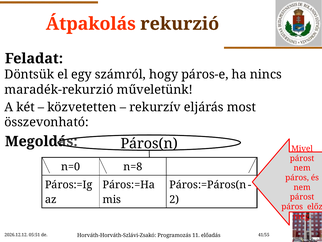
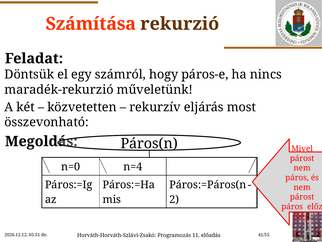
Átpakolás: Átpakolás -> Számítása
n=8: n=8 -> n=4
